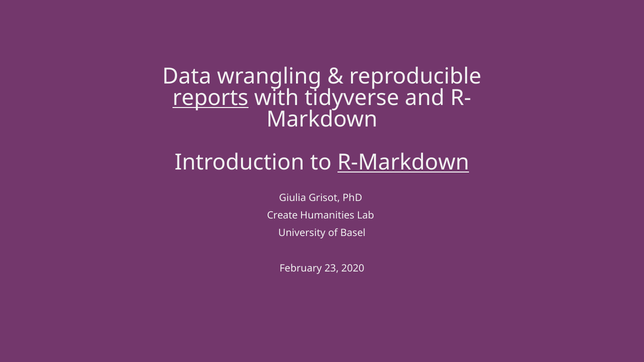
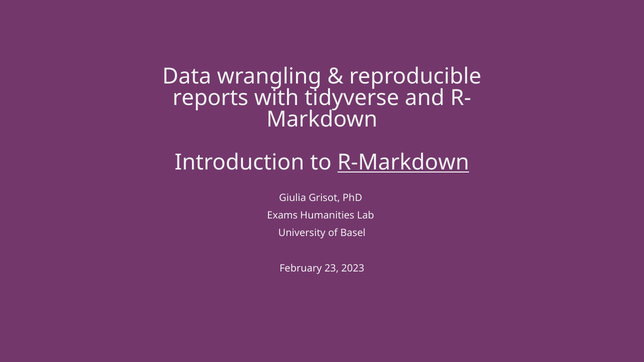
reports underline: present -> none
Create: Create -> Exams
2020: 2020 -> 2023
